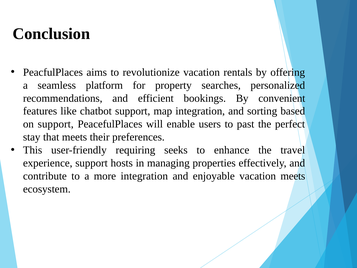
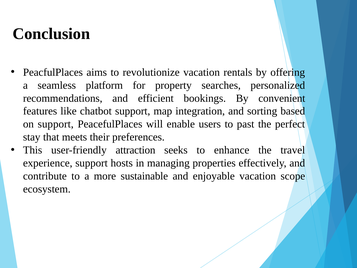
requiring: requiring -> attraction
more integration: integration -> sustainable
vacation meets: meets -> scope
